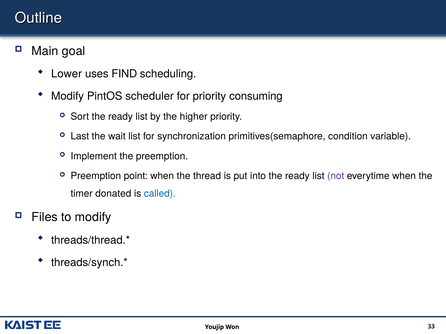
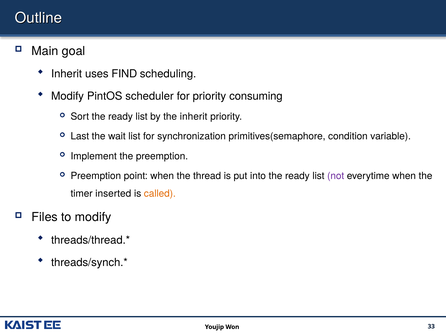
Lower at (67, 74): Lower -> Inherit
the higher: higher -> inherit
donated: donated -> inserted
called colour: blue -> orange
